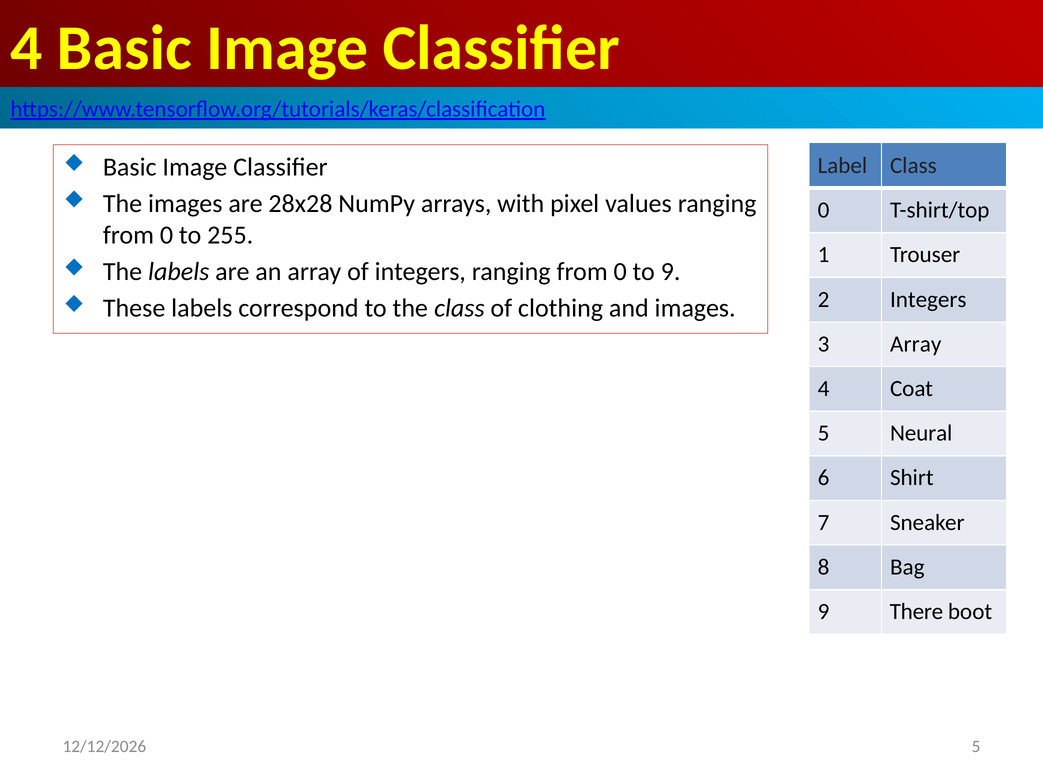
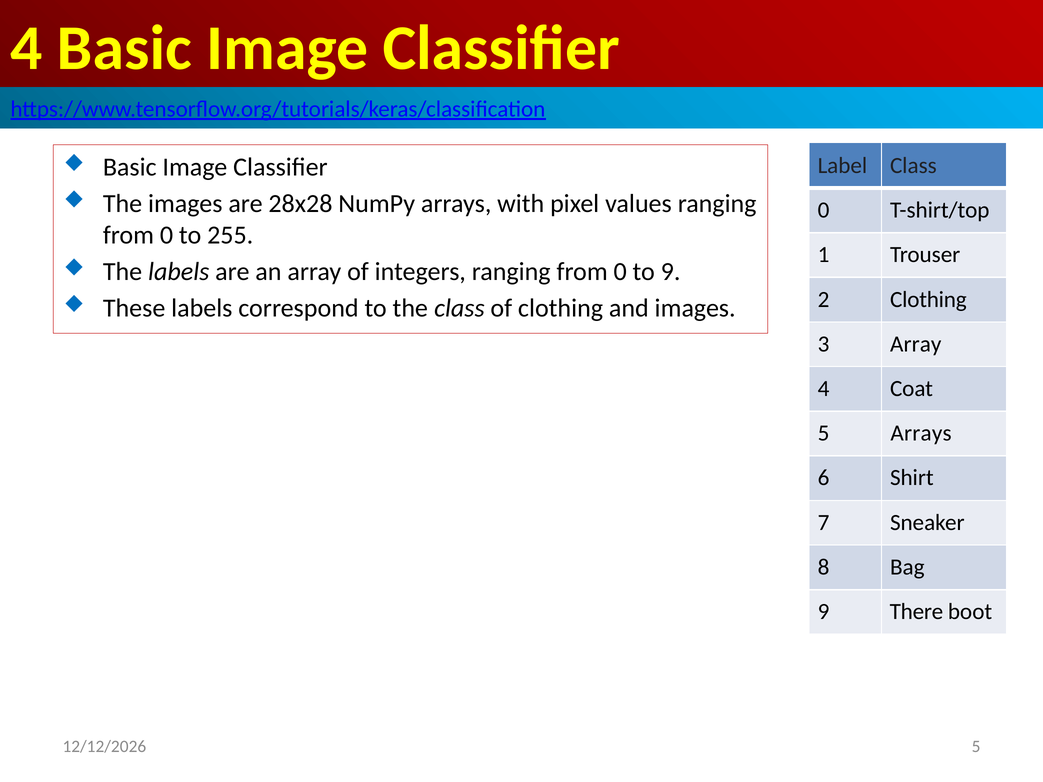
2 Integers: Integers -> Clothing
5 Neural: Neural -> Arrays
